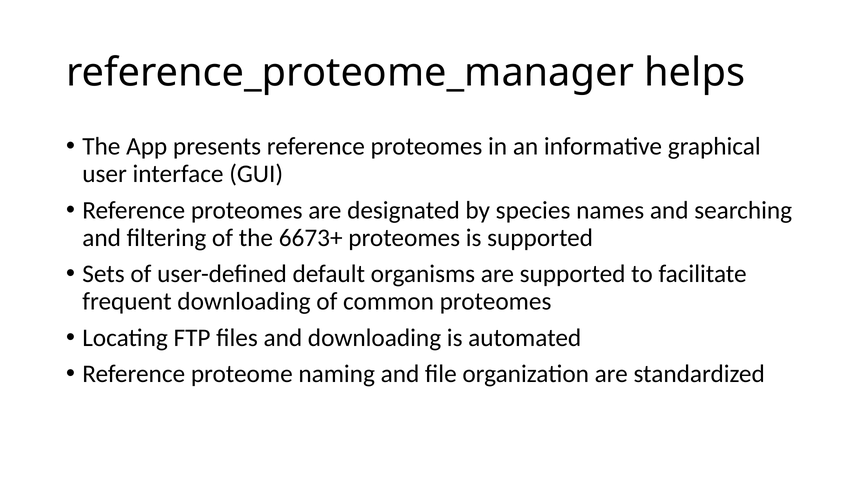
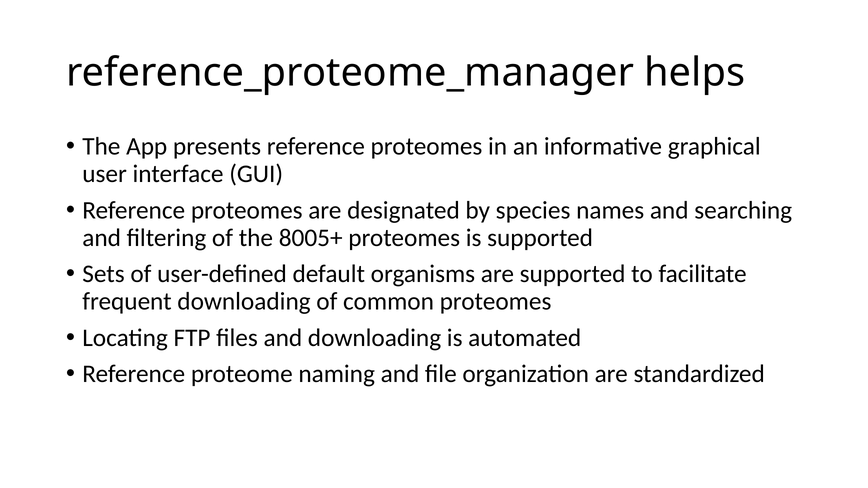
6673+: 6673+ -> 8005+
